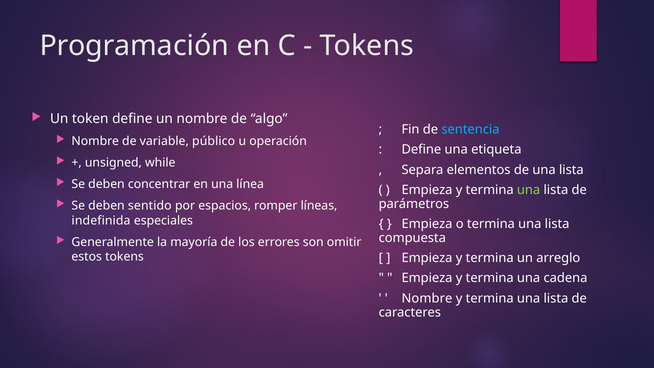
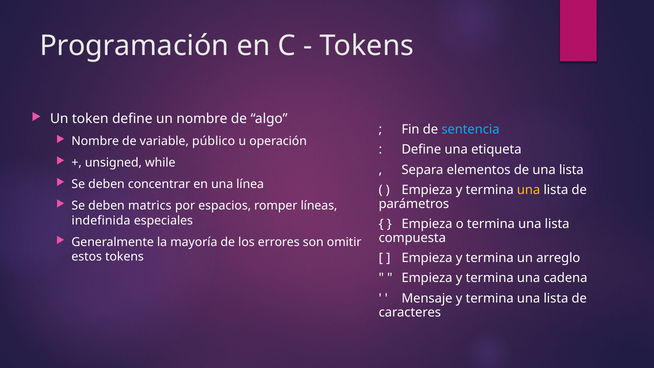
una at (529, 190) colour: light green -> yellow
sentido: sentido -> matrics
Nombre at (427, 298): Nombre -> Mensaje
